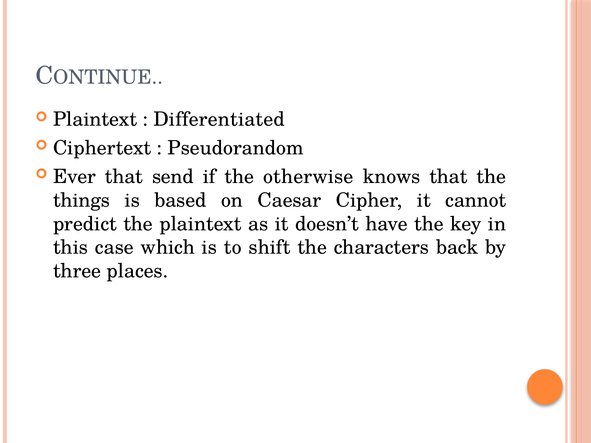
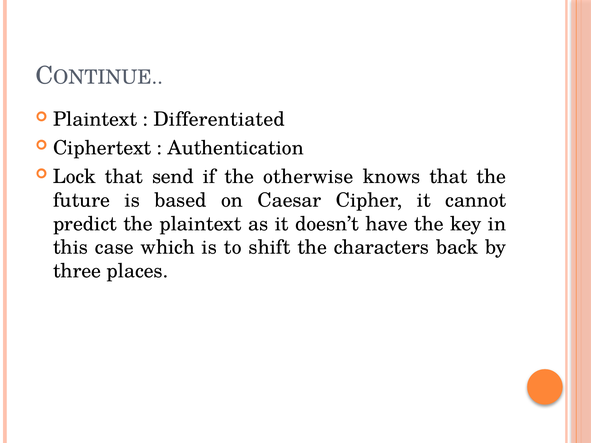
Pseudorandom: Pseudorandom -> Authentication
Ever: Ever -> Lock
things: things -> future
